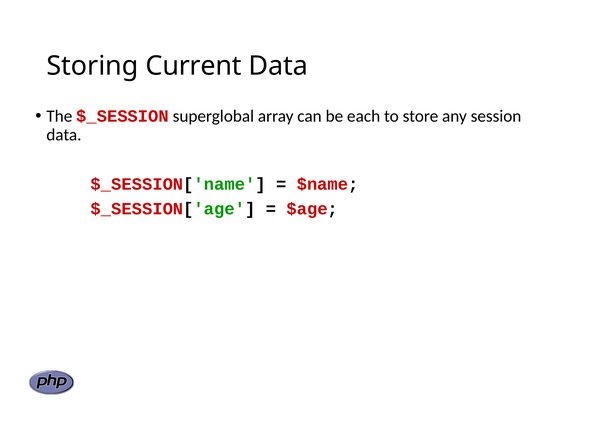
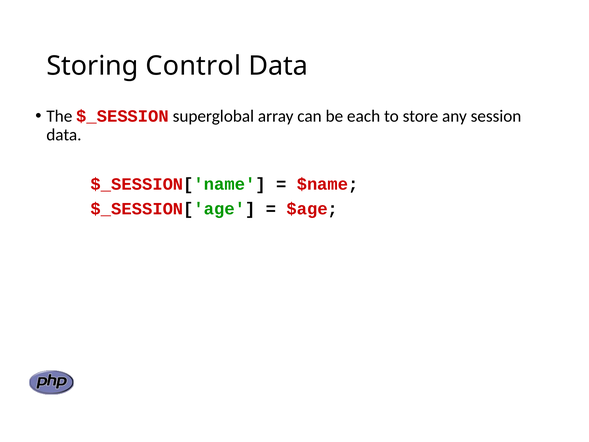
Current: Current -> Control
